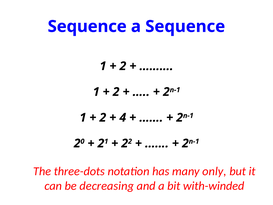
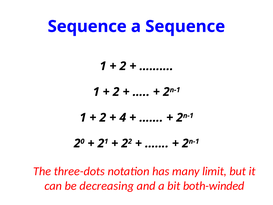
only: only -> limit
with-winded: with-winded -> both-winded
